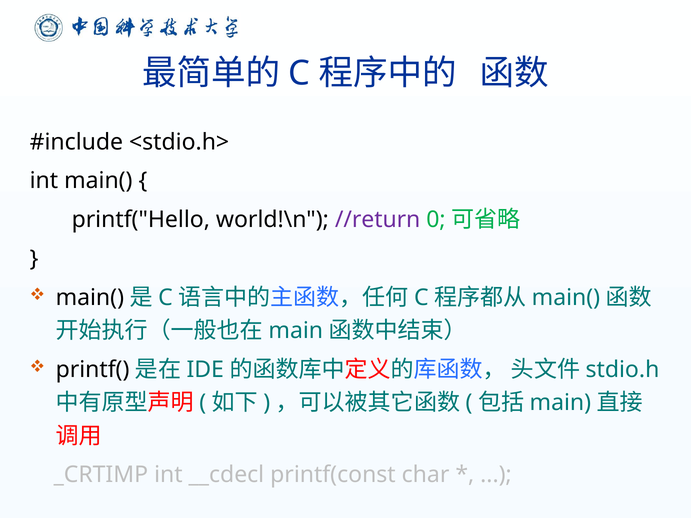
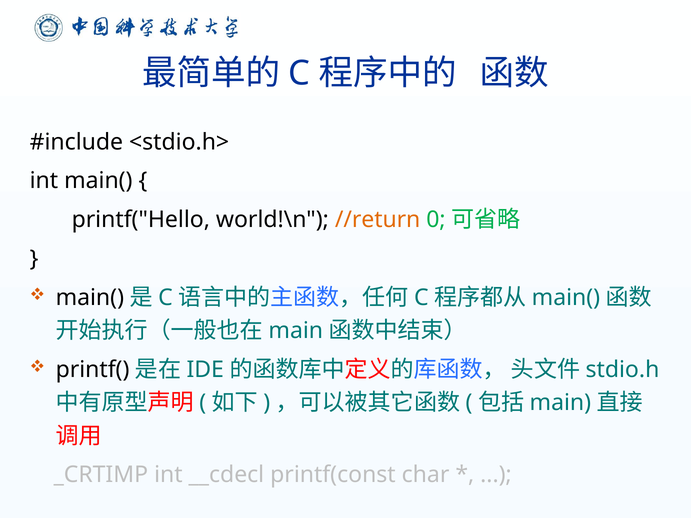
//return colour: purple -> orange
